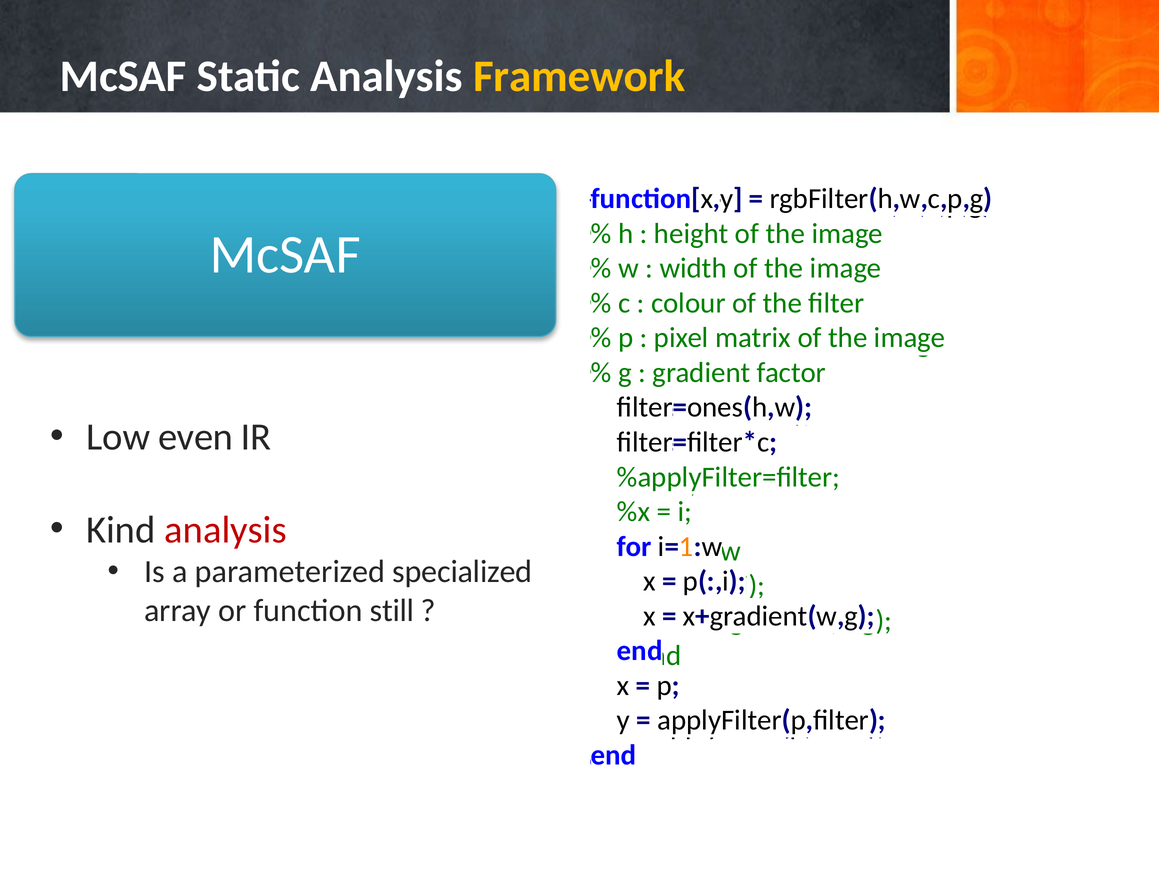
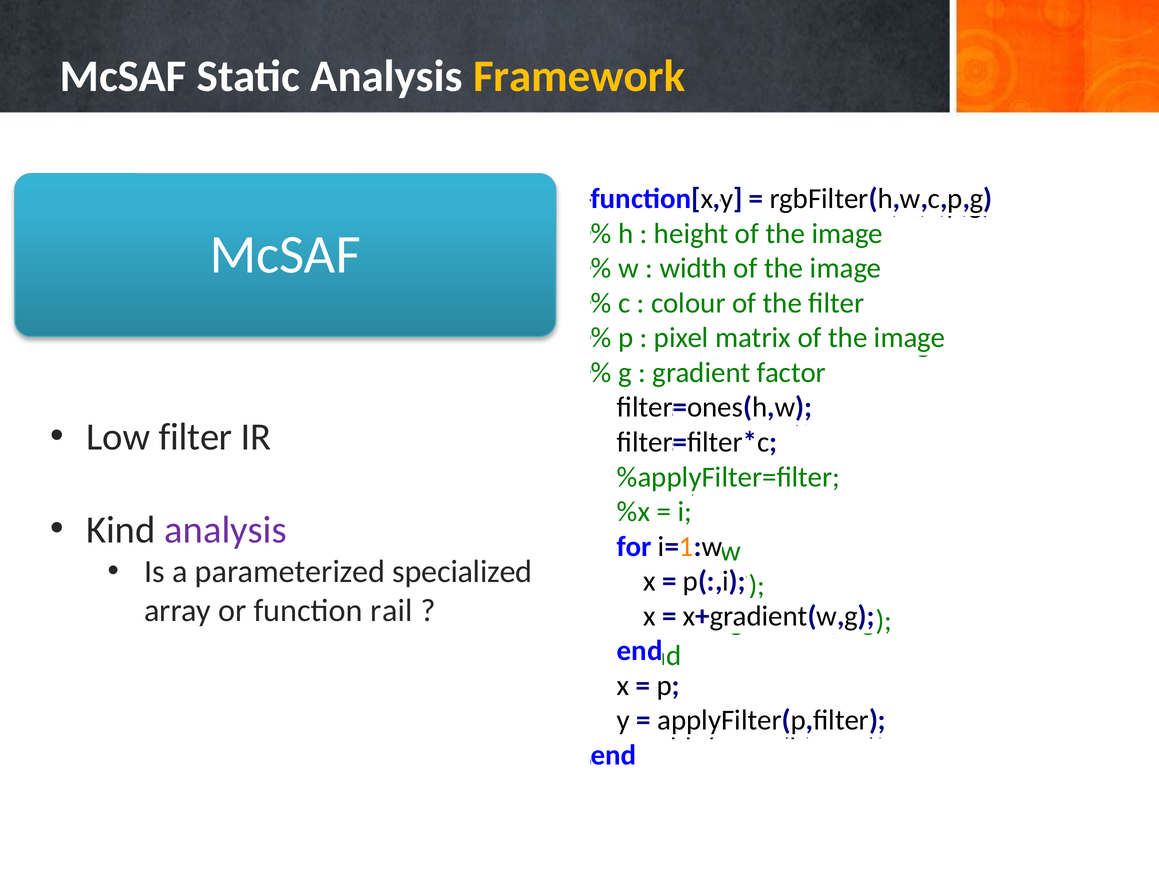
Low even: even -> filter
analysis at (226, 530) colour: red -> purple
still: still -> rail
